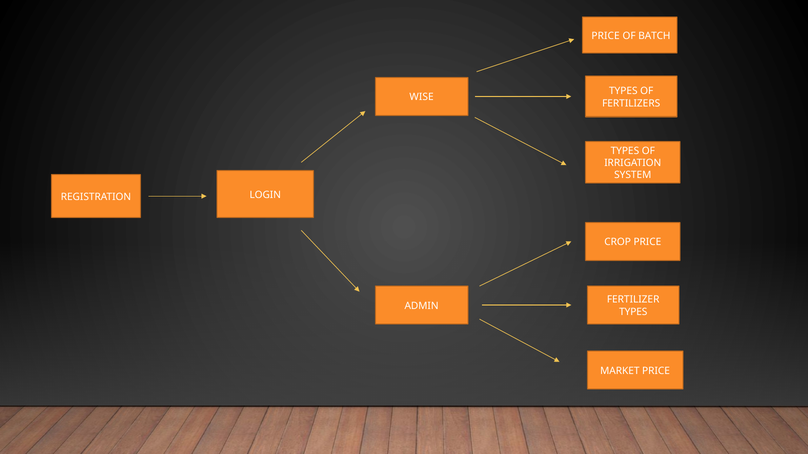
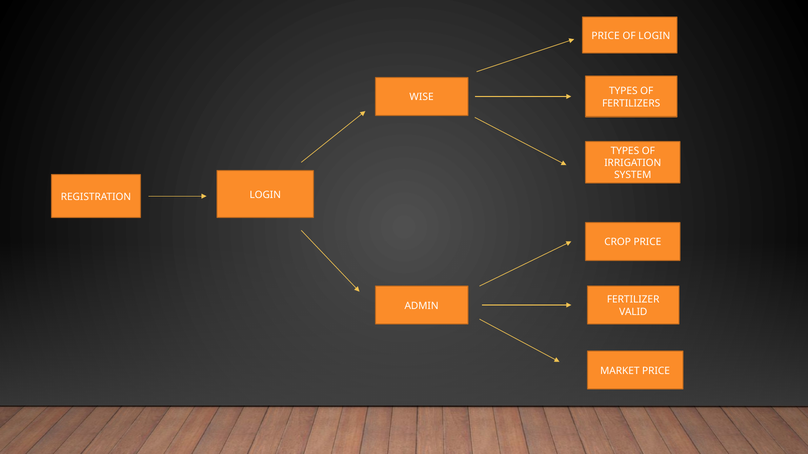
OF BATCH: BATCH -> LOGIN
TYPES at (633, 312): TYPES -> VALID
